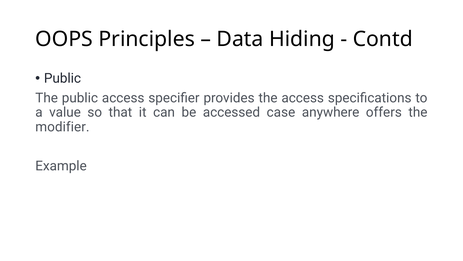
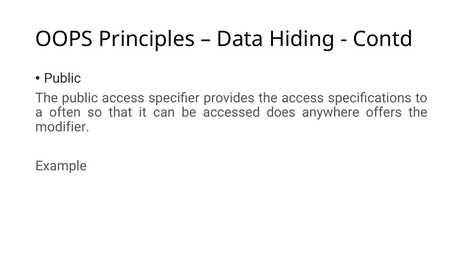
value: value -> often
case: case -> does
